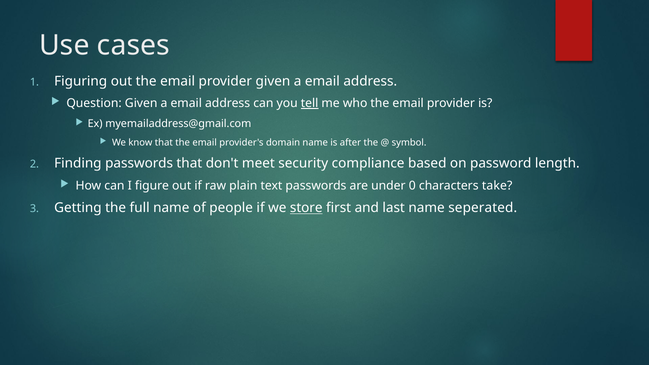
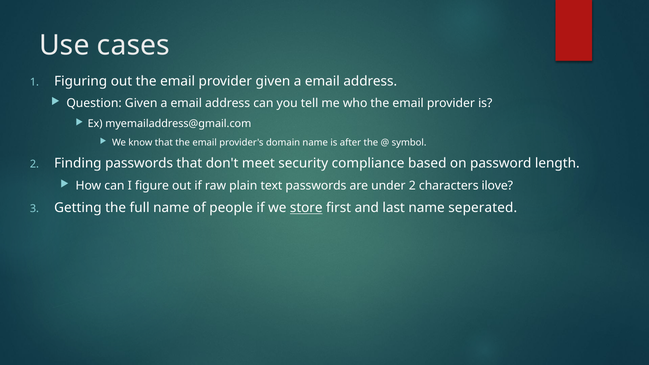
tell underline: present -> none
under 0: 0 -> 2
take: take -> ilove
